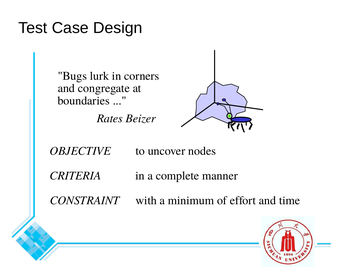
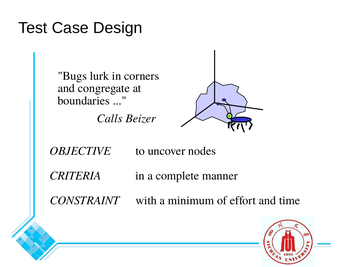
Rates: Rates -> Calls
